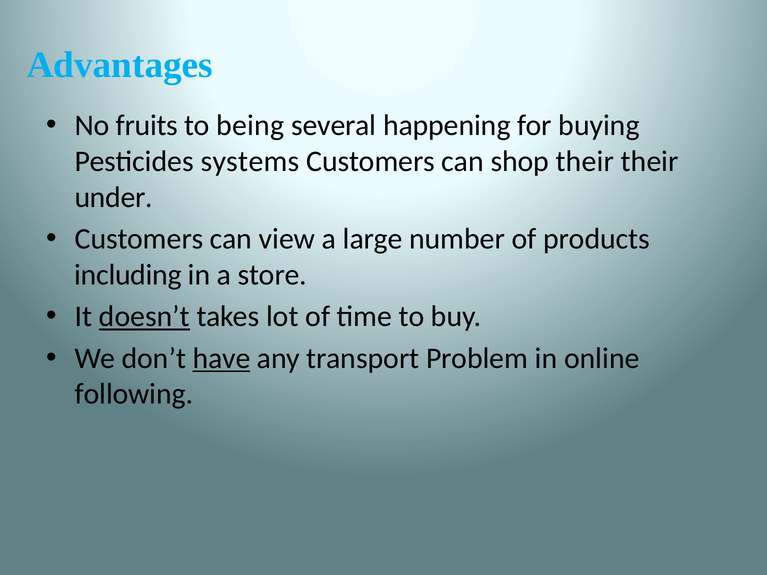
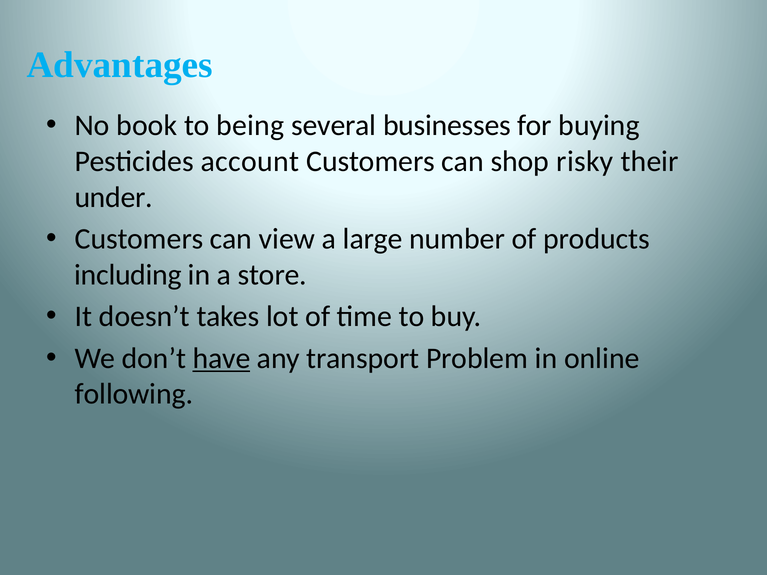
fruits: fruits -> book
happening: happening -> businesses
systems: systems -> account
shop their: their -> risky
doesn’t underline: present -> none
